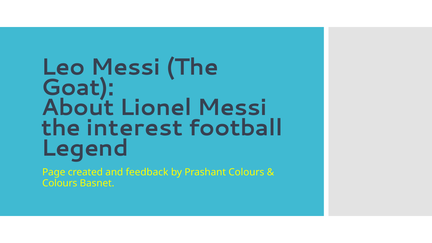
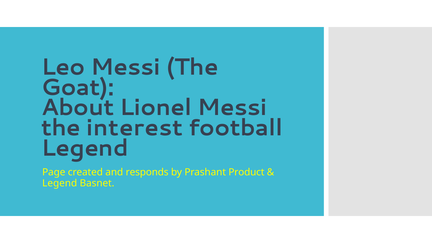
feedback: feedback -> responds
Prashant Colours: Colours -> Product
Colours at (60, 183): Colours -> Legend
